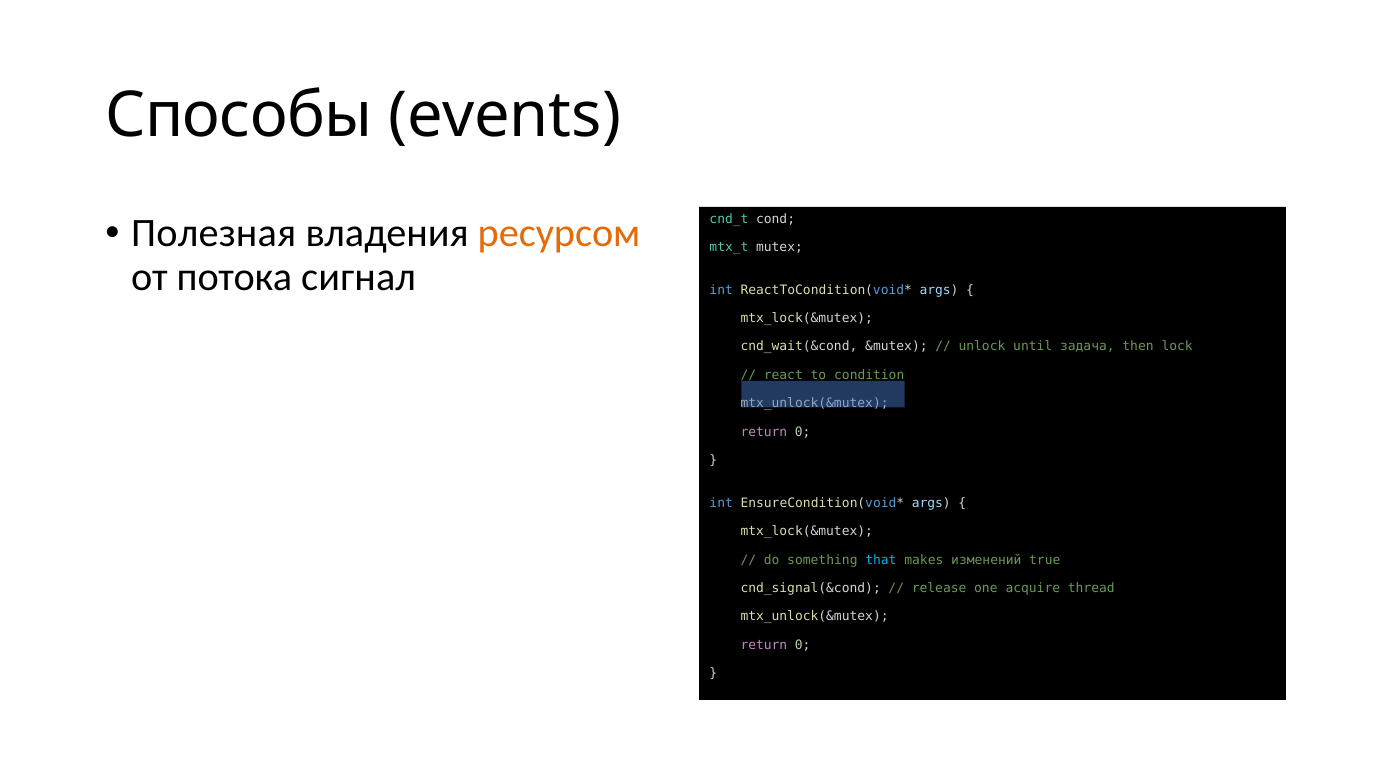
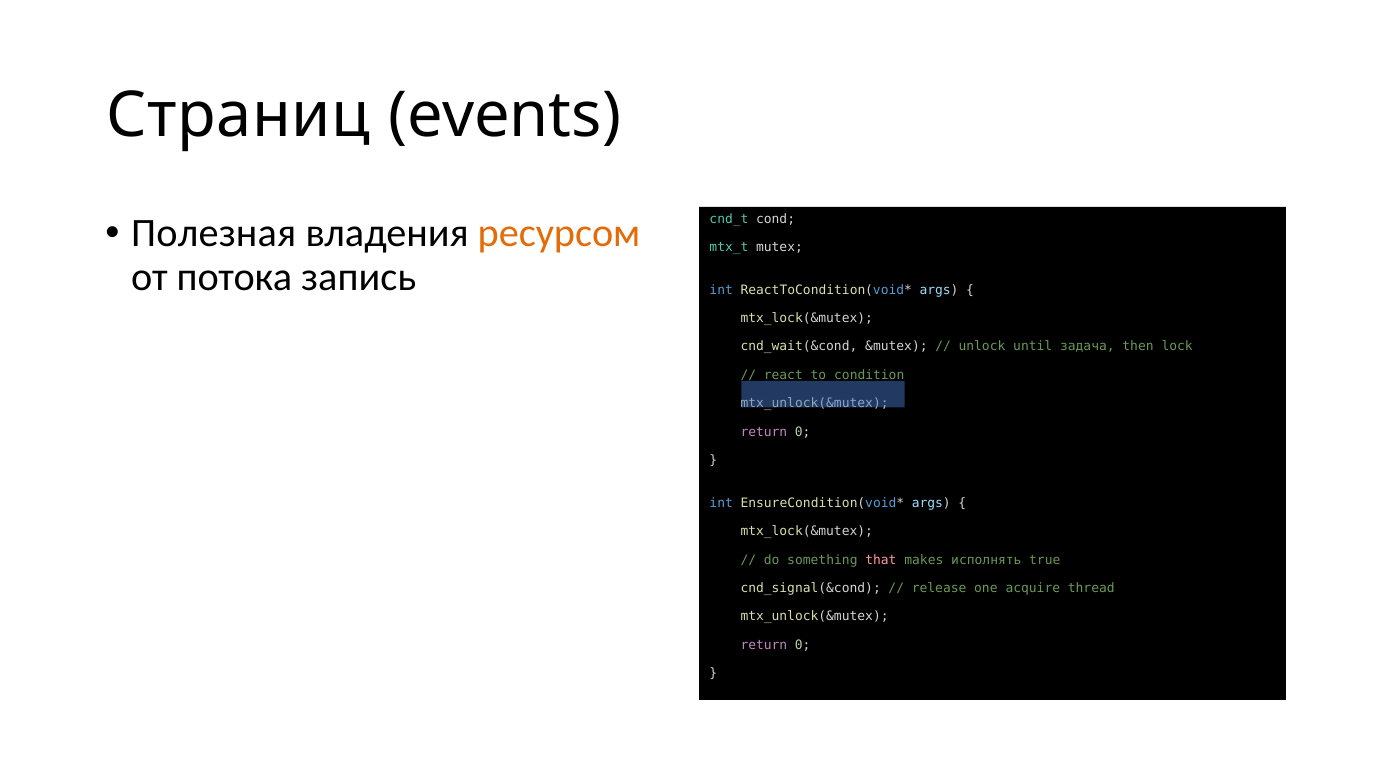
Способы: Способы -> Страниц
сигнал: сигнал -> запись
that colour: light blue -> pink
изменений: изменений -> исполнять
